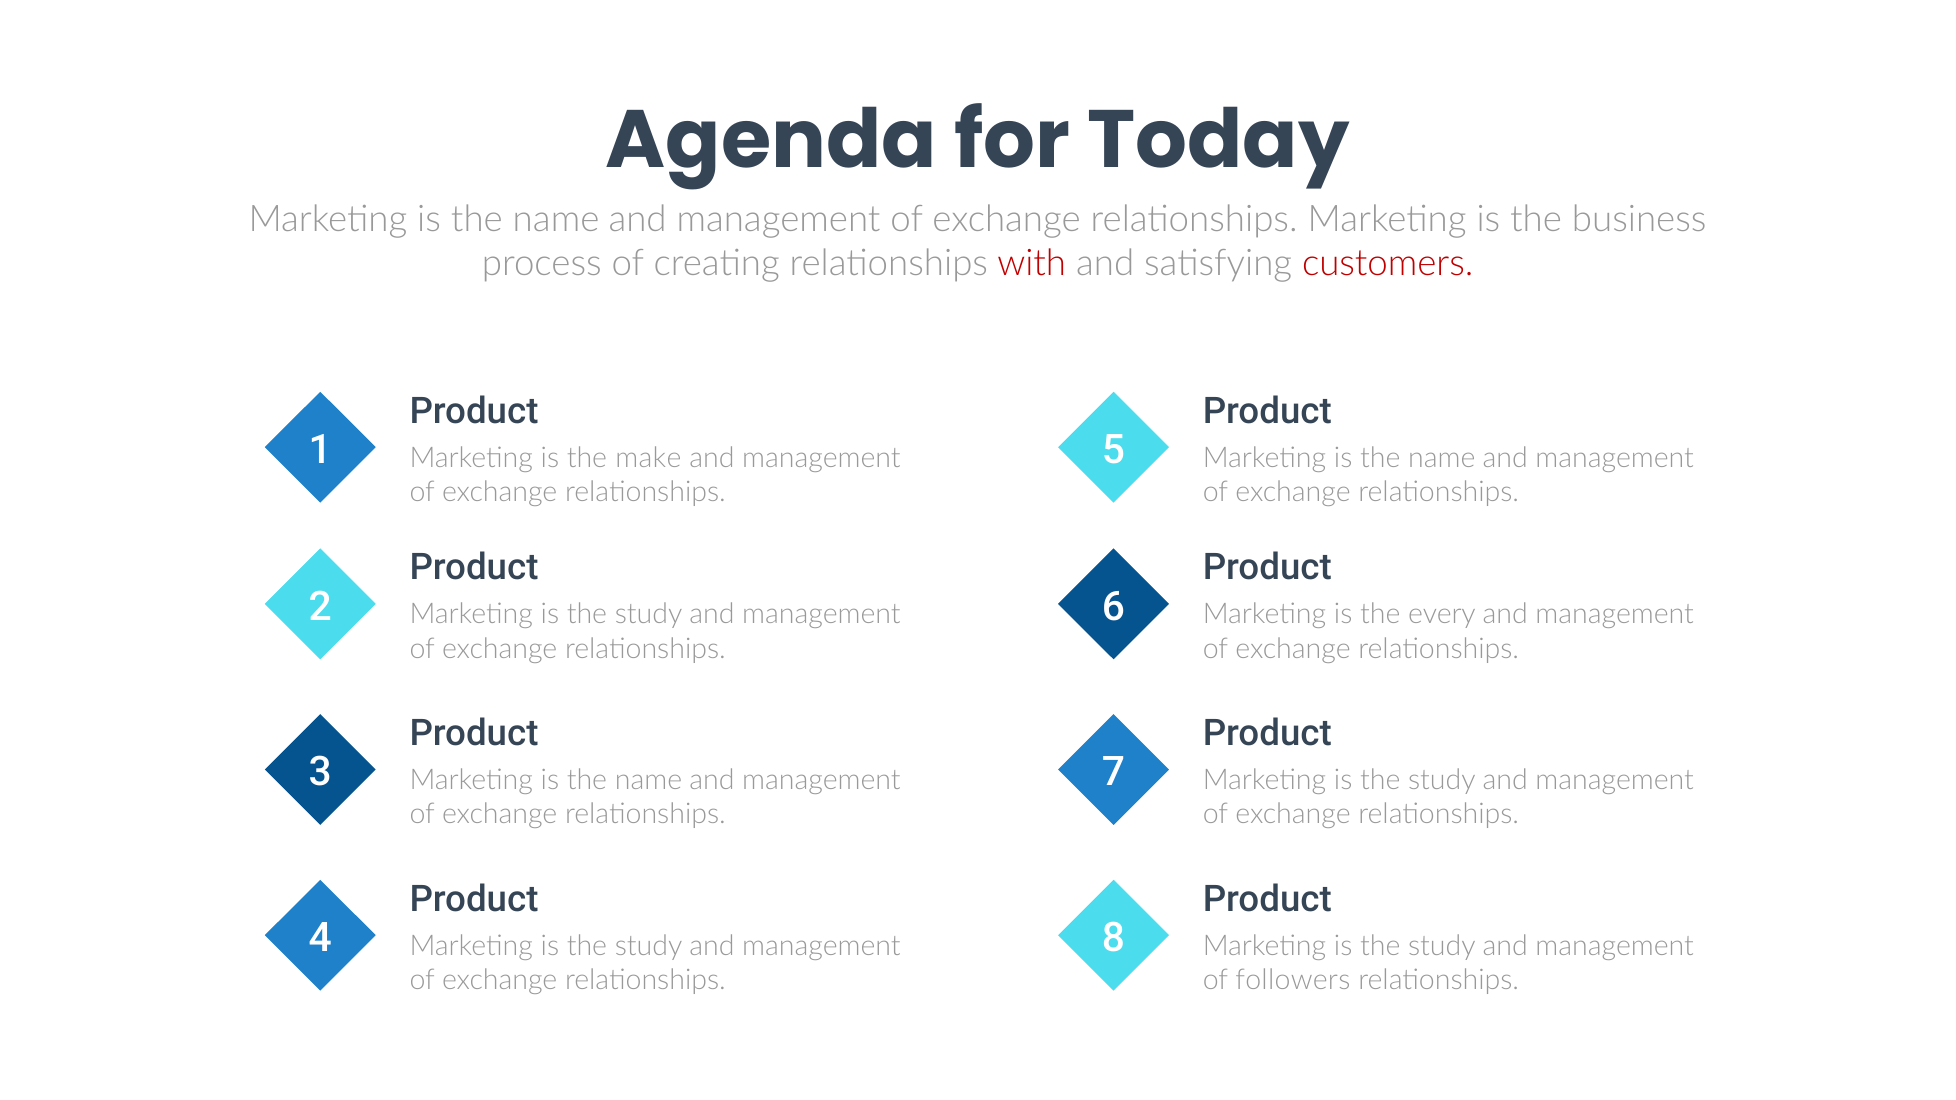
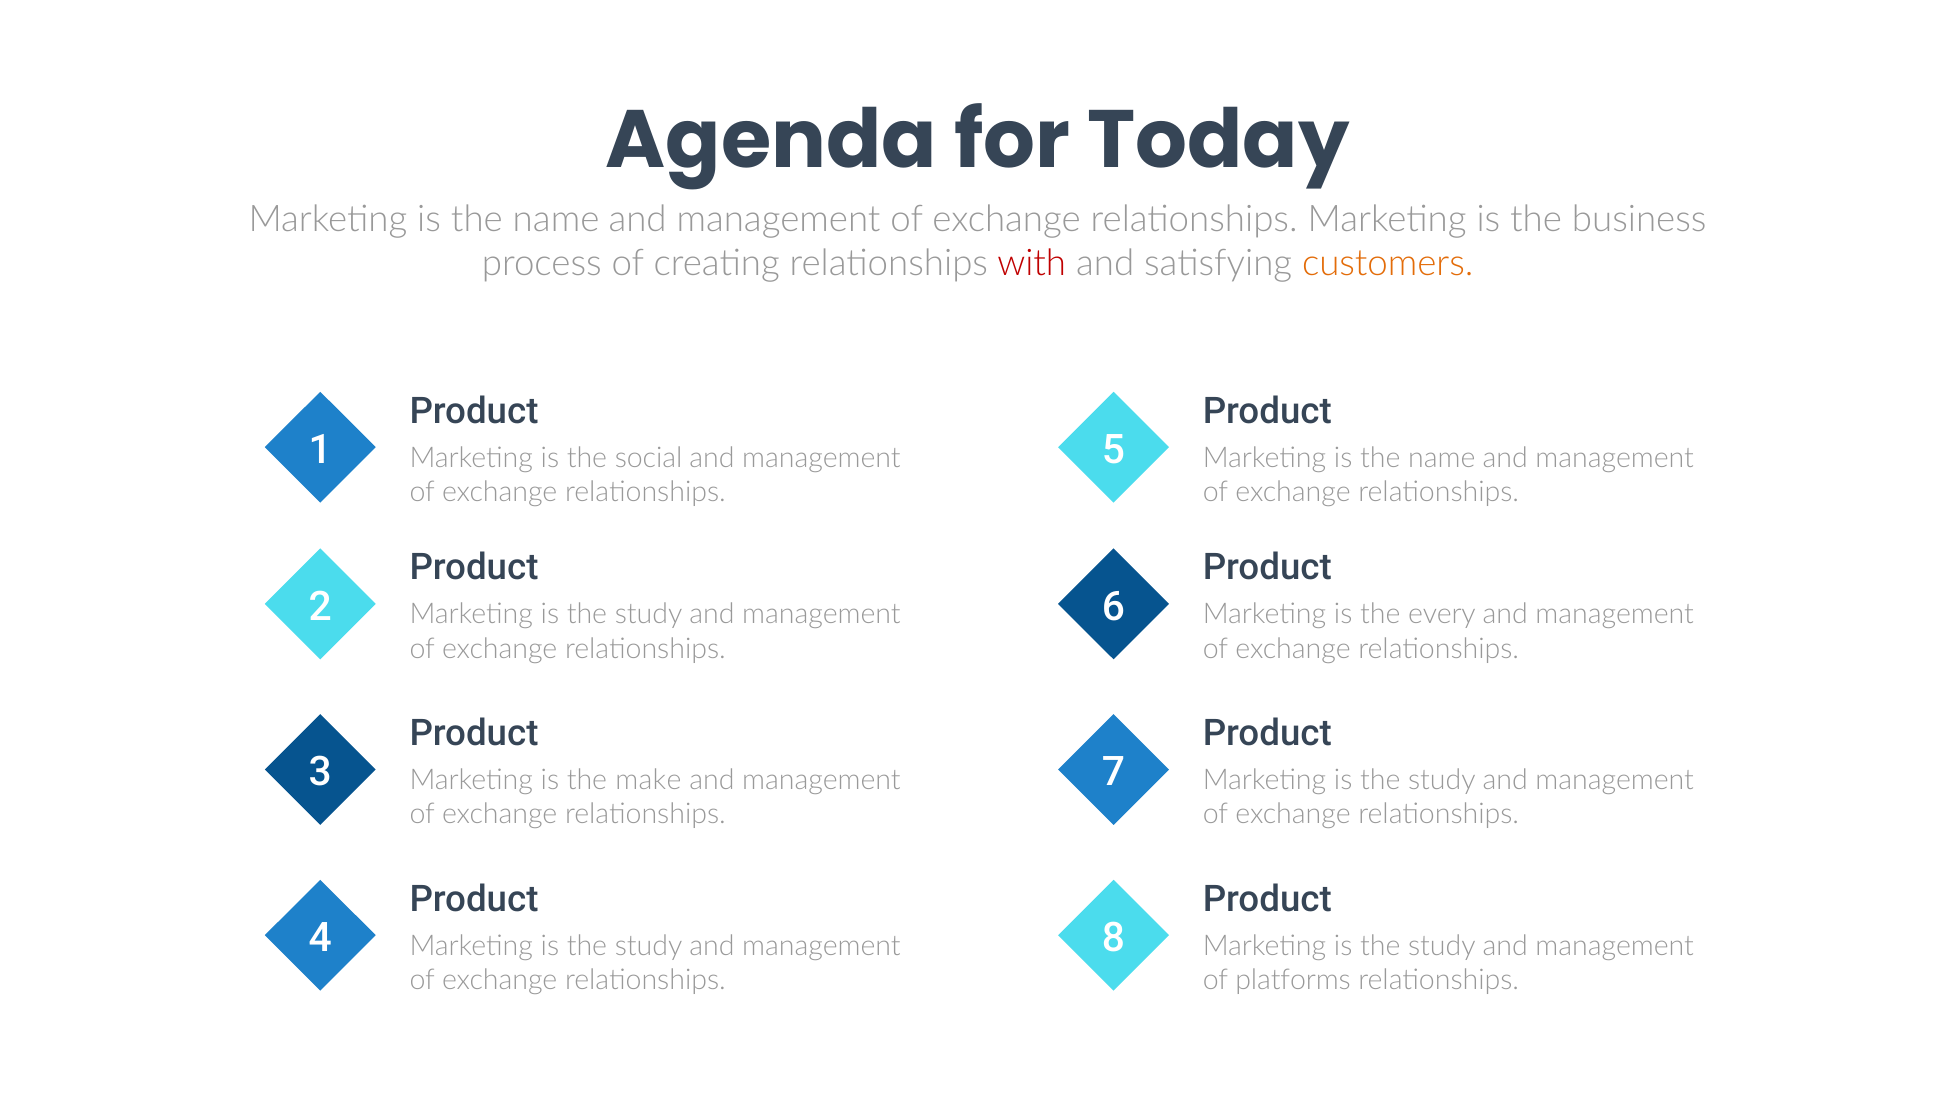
customers colour: red -> orange
make: make -> social
name at (649, 781): name -> make
followers: followers -> platforms
